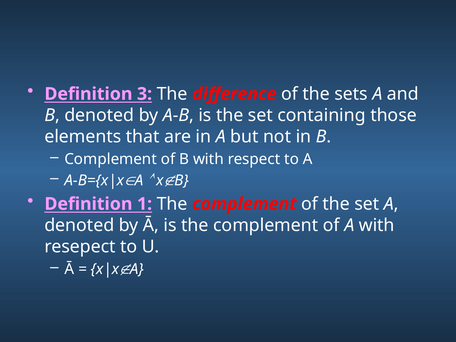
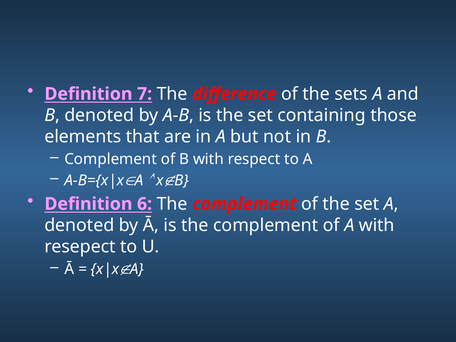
3: 3 -> 7
1: 1 -> 6
